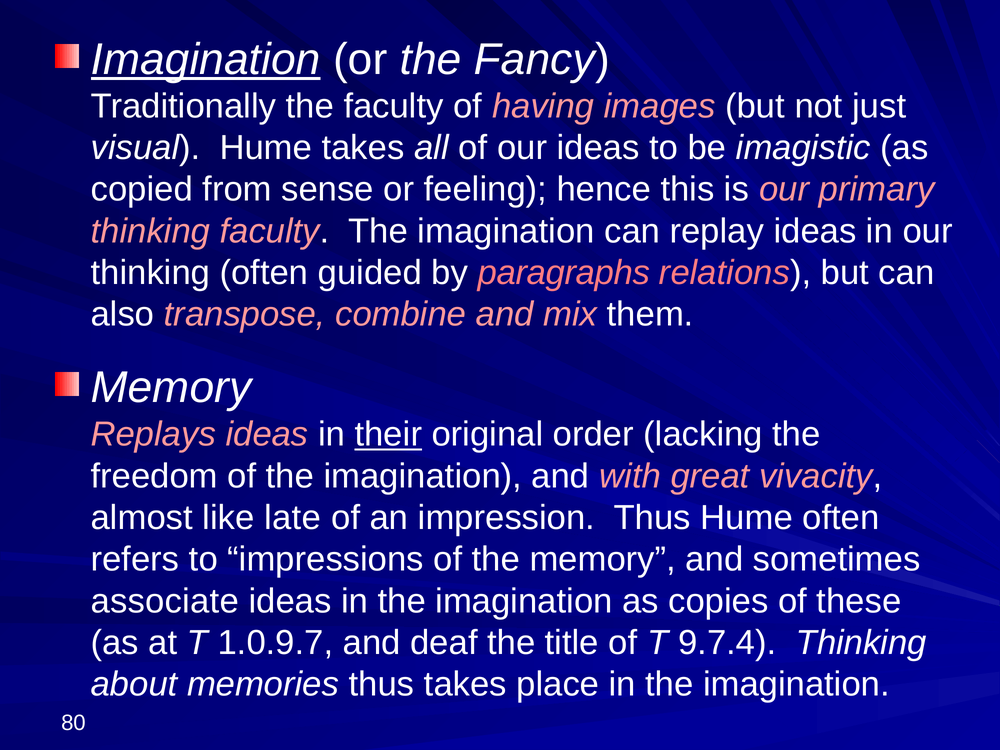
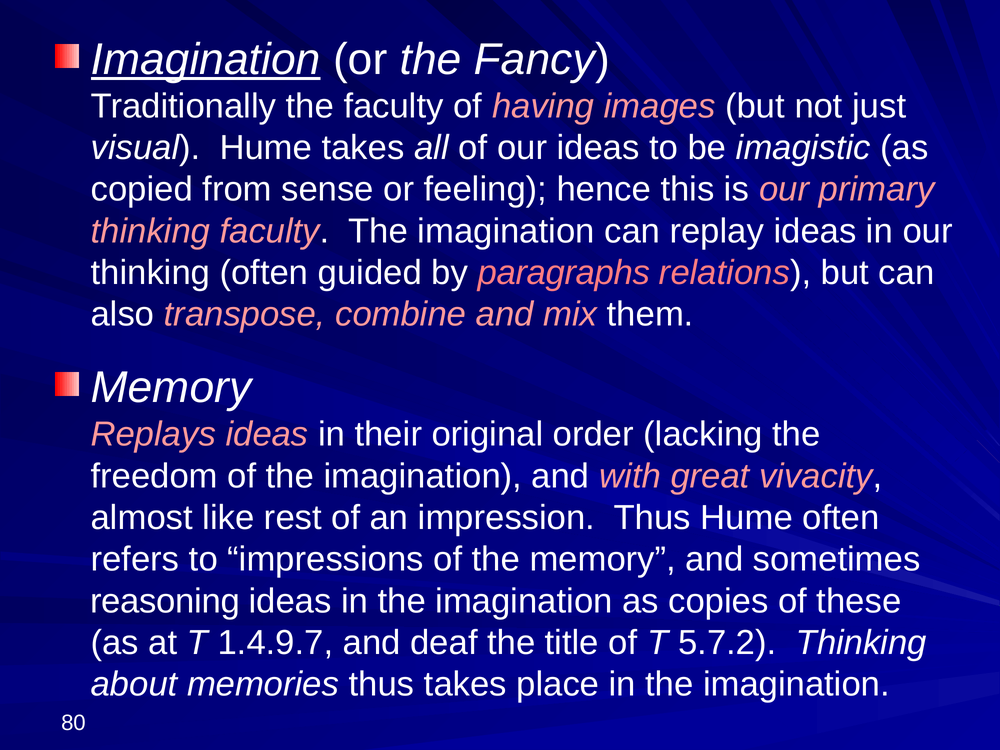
their underline: present -> none
late: late -> rest
associate: associate -> reasoning
1.0.9.7: 1.0.9.7 -> 1.4.9.7
9.7.4: 9.7.4 -> 5.7.2
